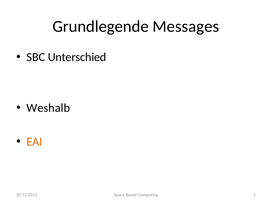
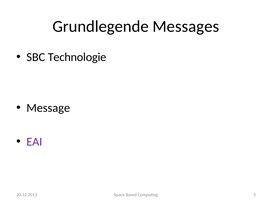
Unterschied: Unterschied -> Technologie
Weshalb: Weshalb -> Message
EAI colour: orange -> purple
